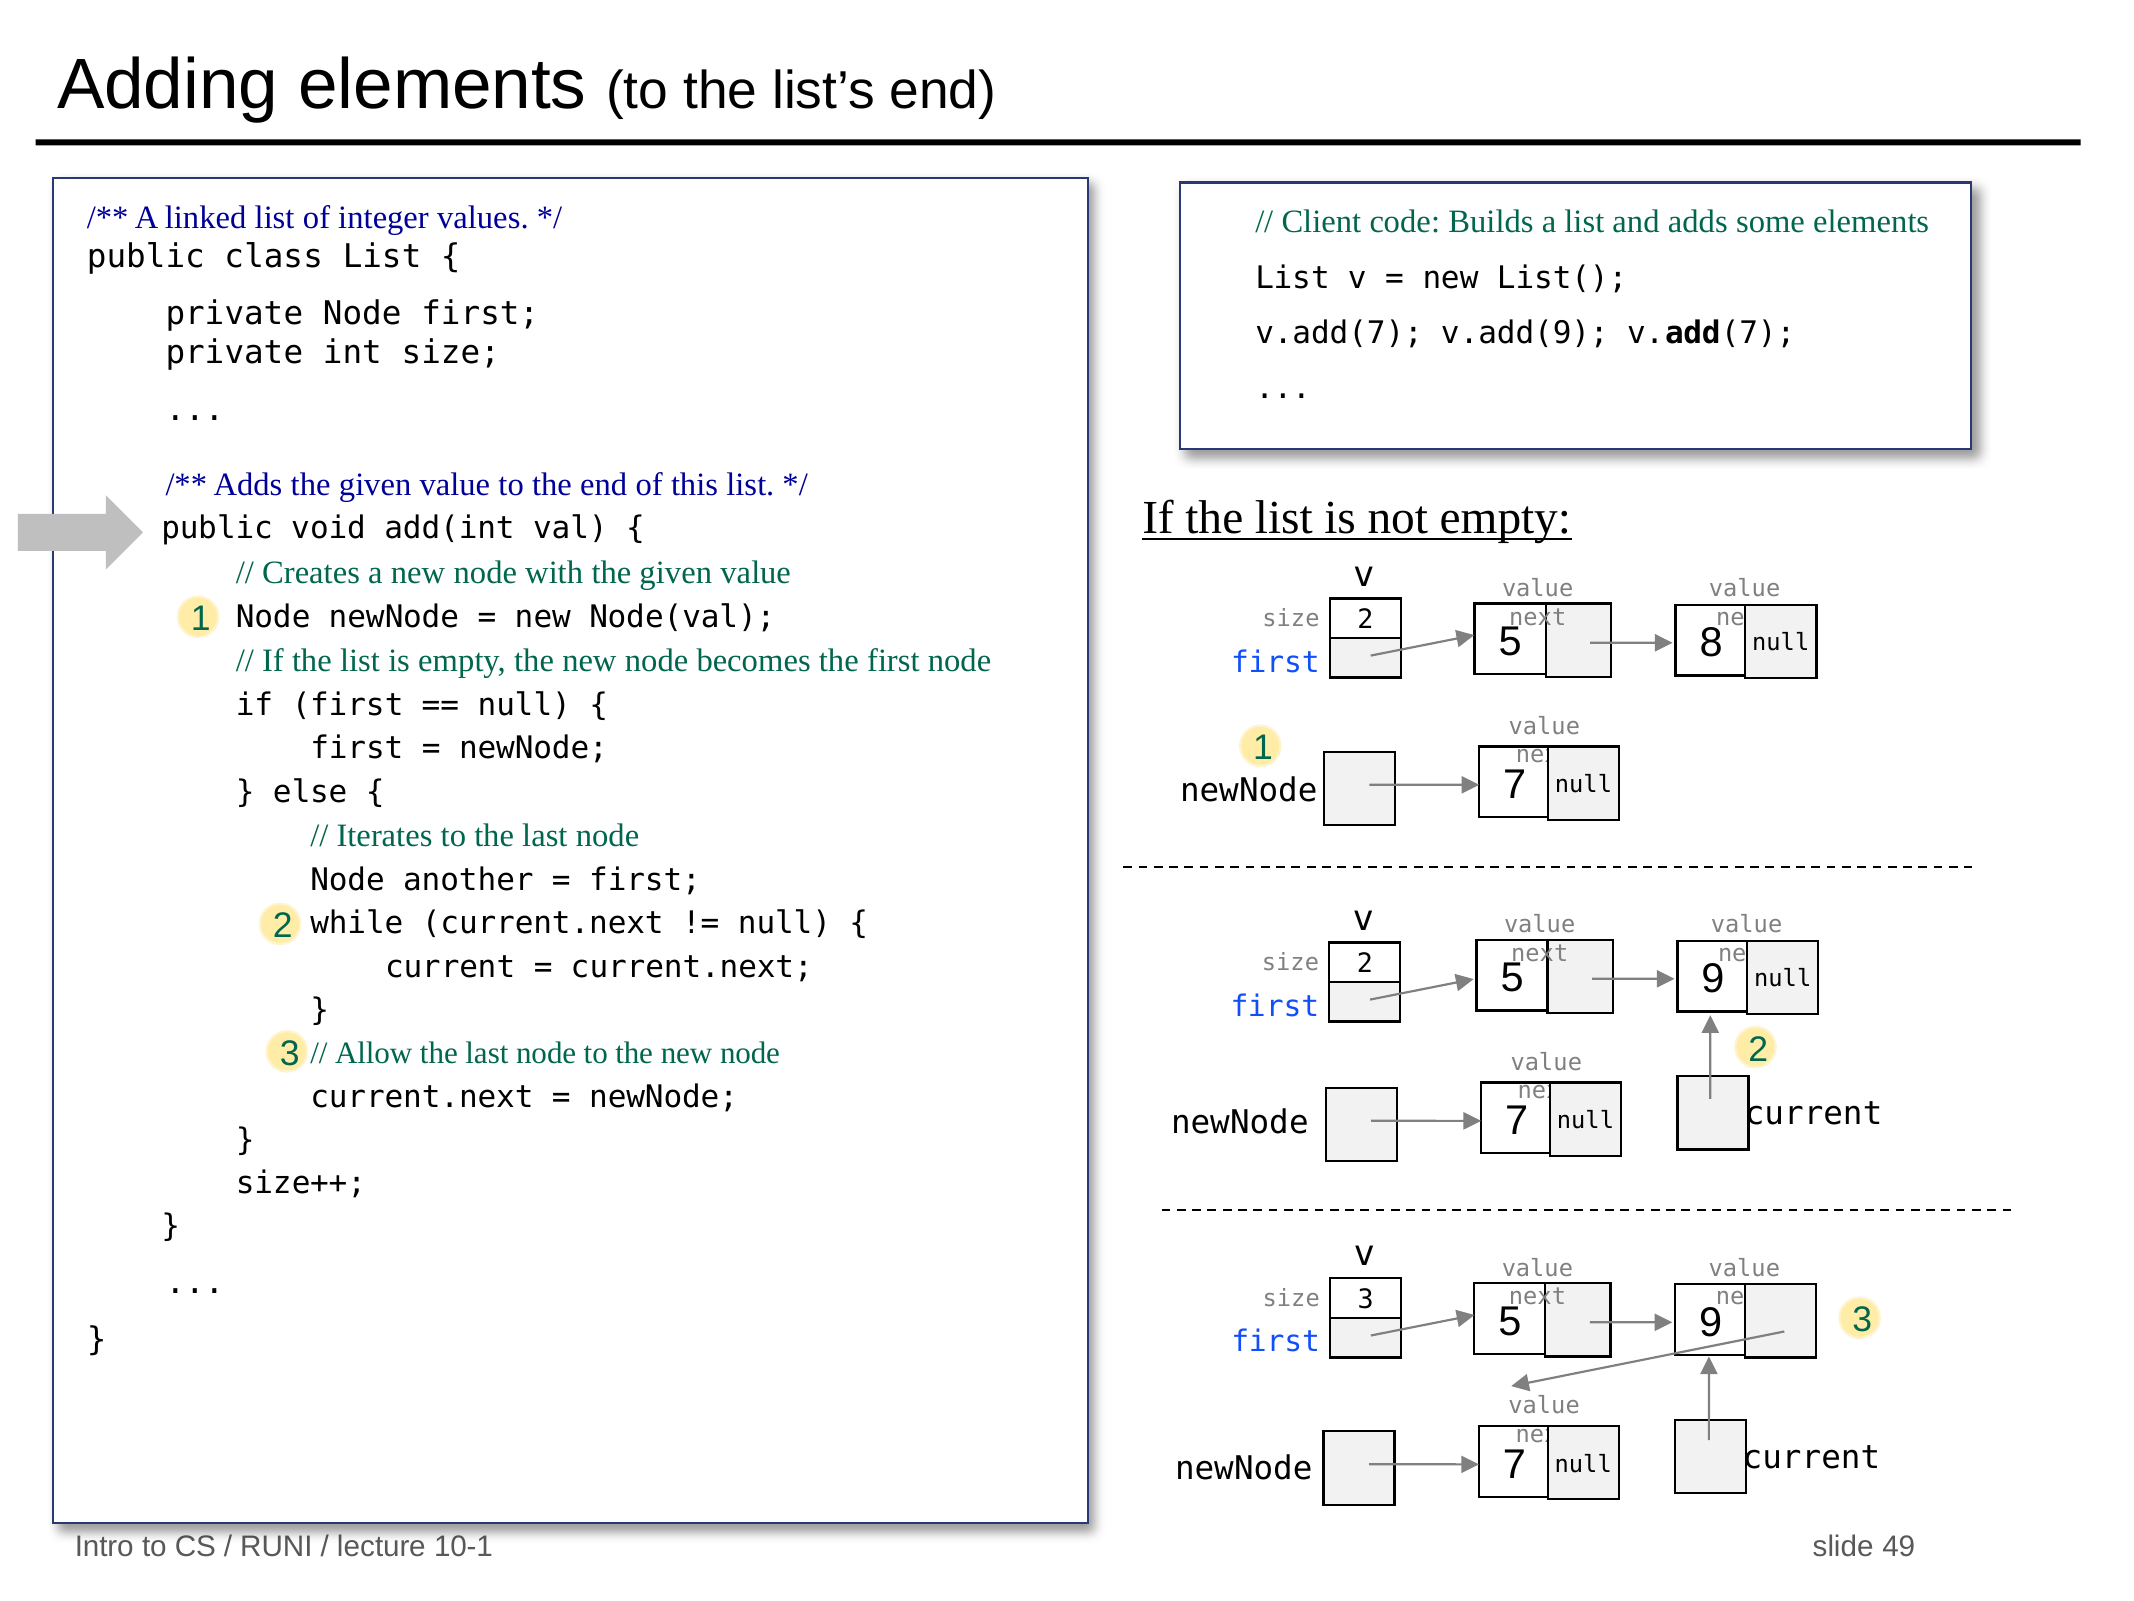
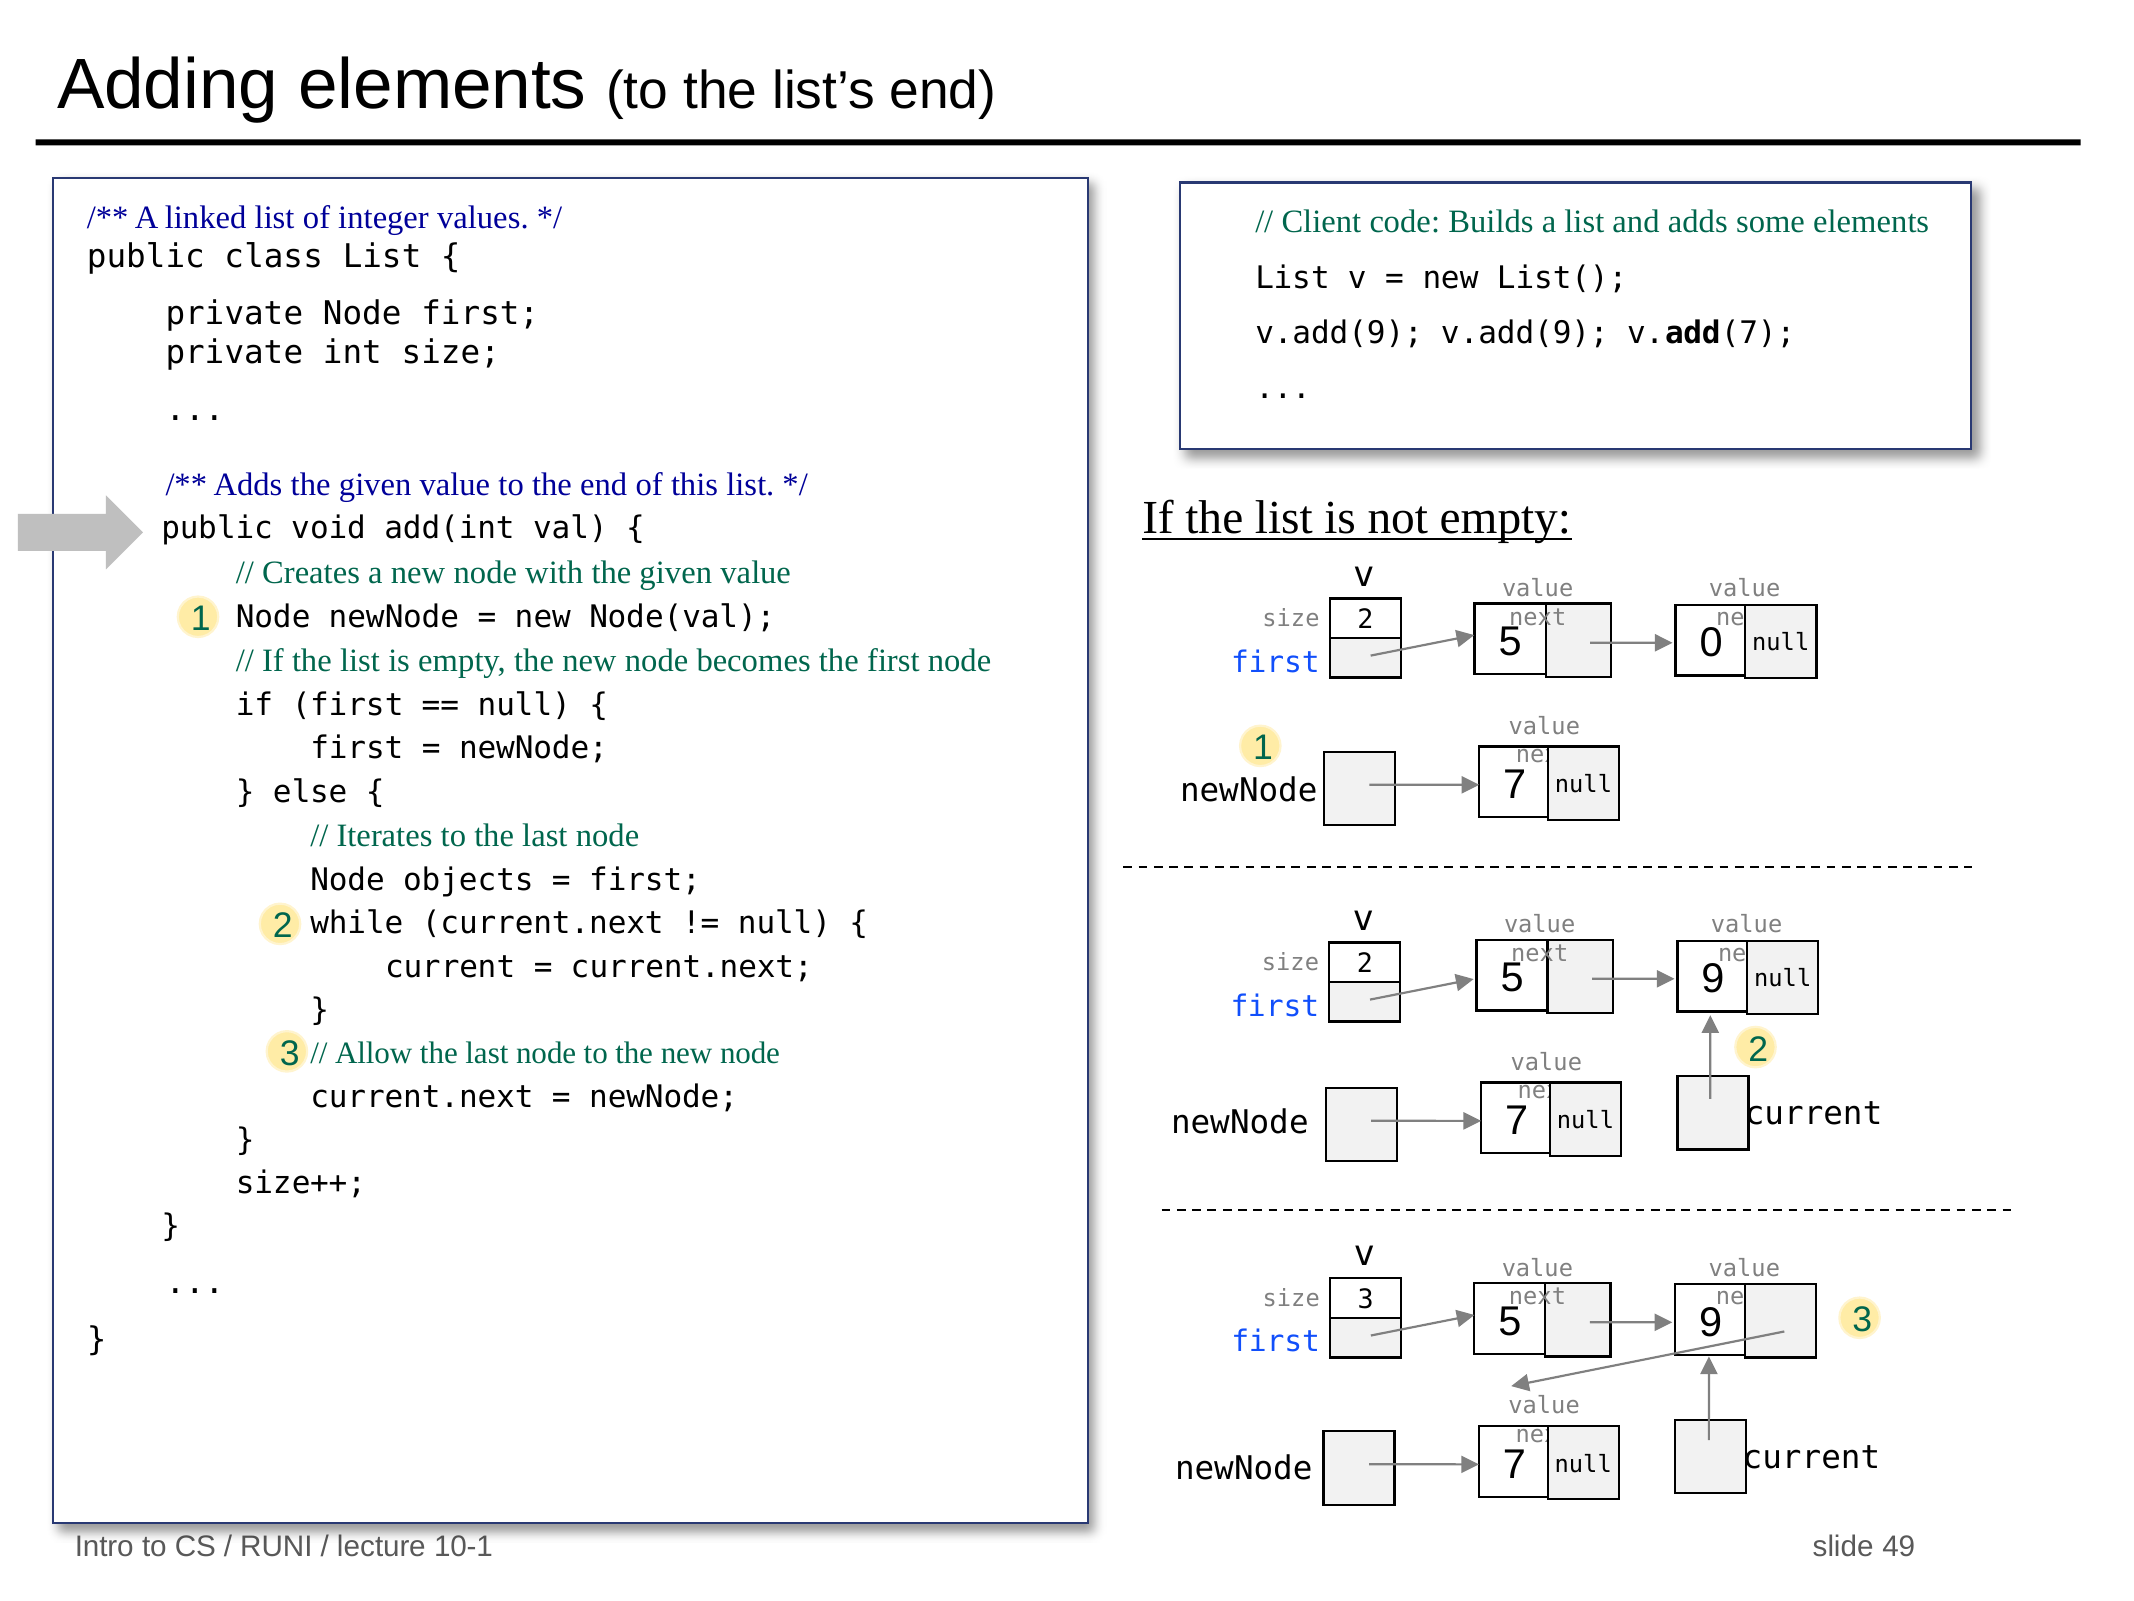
v.add(7 at (1339, 333): v.add(7 -> v.add(9
8: 8 -> 0
another: another -> objects
